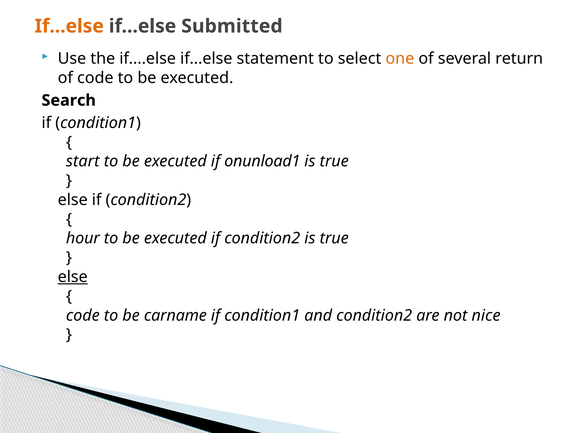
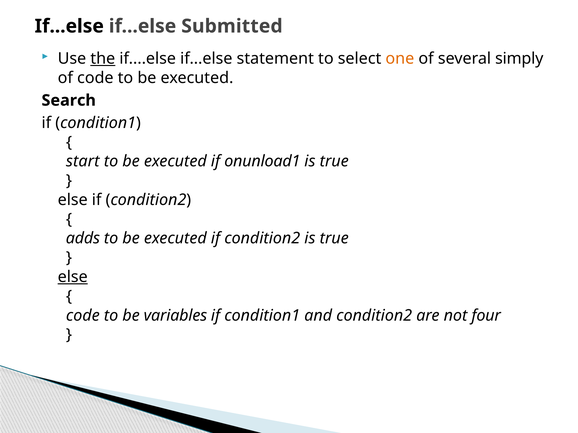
If...else at (69, 26) colour: orange -> black
the underline: none -> present
return: return -> simply
hour: hour -> adds
carname: carname -> variables
nice: nice -> four
